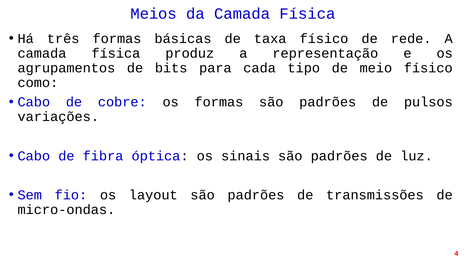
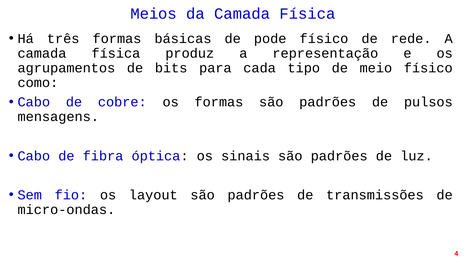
taxa: taxa -> pode
variações: variações -> mensagens
